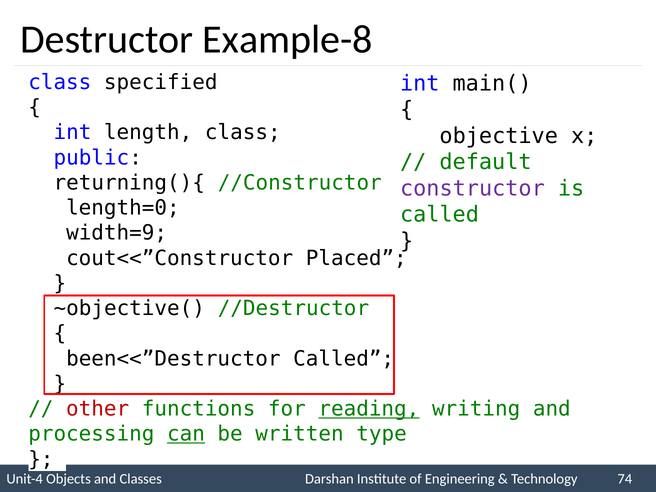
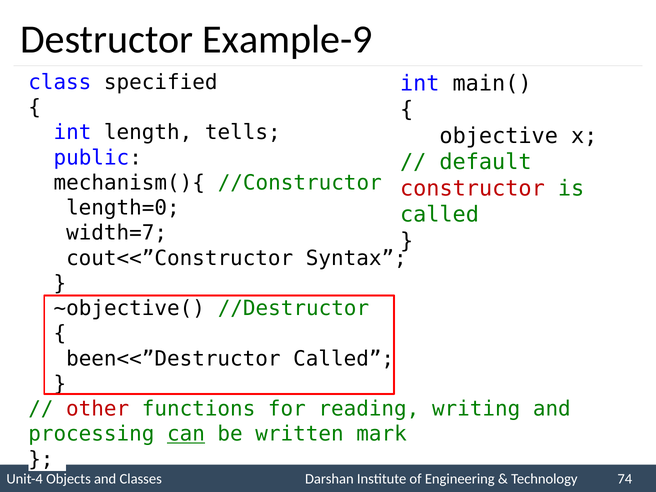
Example-8: Example-8 -> Example-9
length class: class -> tells
returning(){: returning(){ -> mechanism(){
constructor colour: purple -> red
width=9: width=9 -> width=7
Placed: Placed -> Syntax
reading underline: present -> none
type: type -> mark
